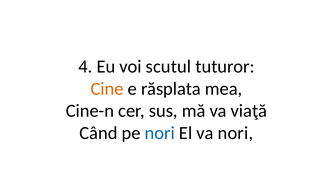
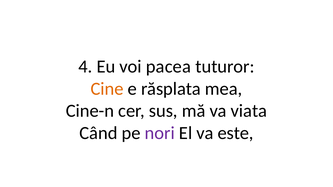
scutul: scutul -> pacea
viaţă: viaţă -> viata
nori at (160, 133) colour: blue -> purple
va nori: nori -> este
